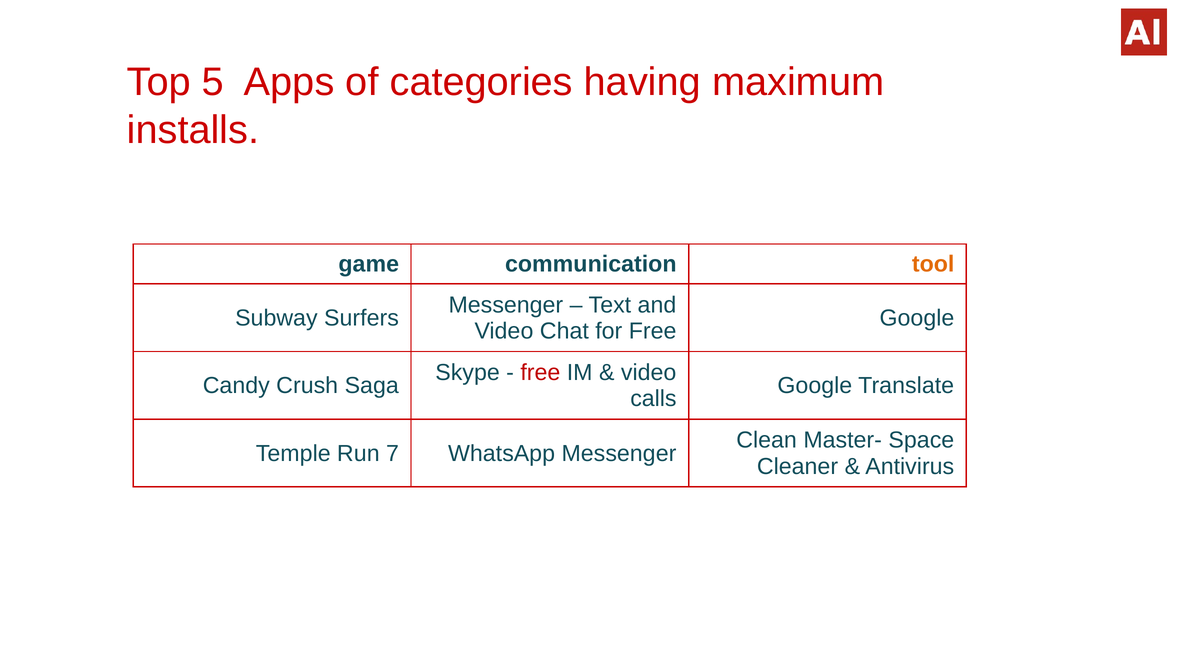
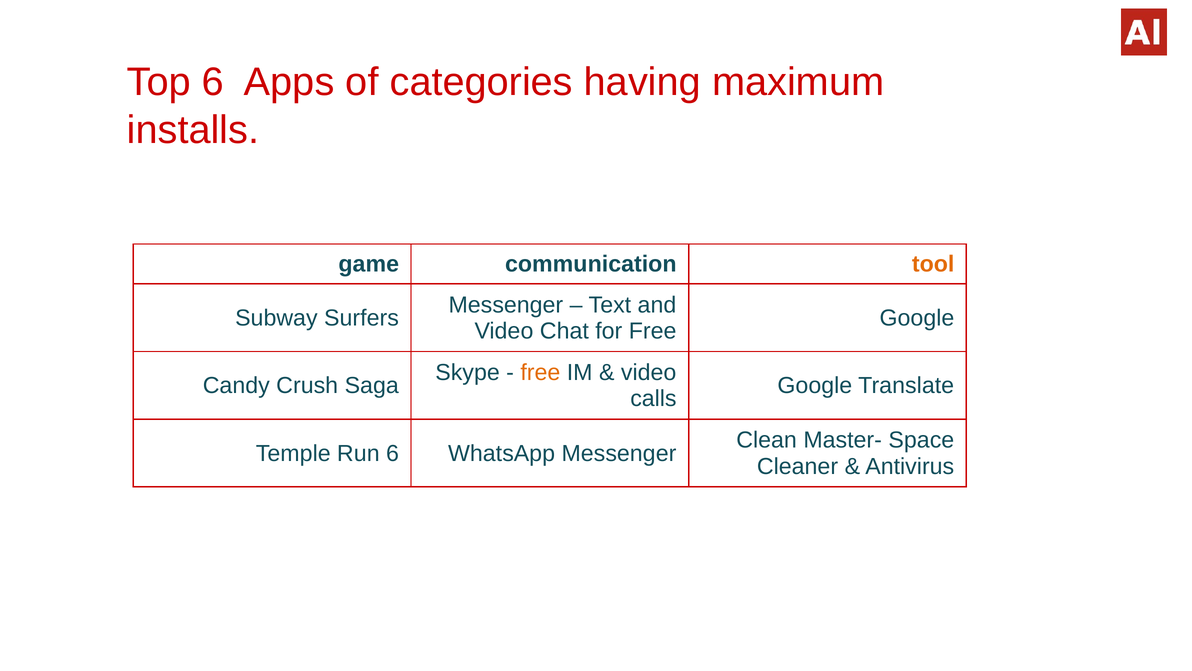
Top 5: 5 -> 6
free at (540, 372) colour: red -> orange
Run 7: 7 -> 6
